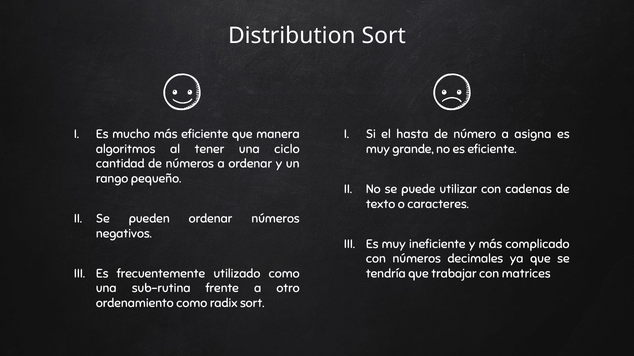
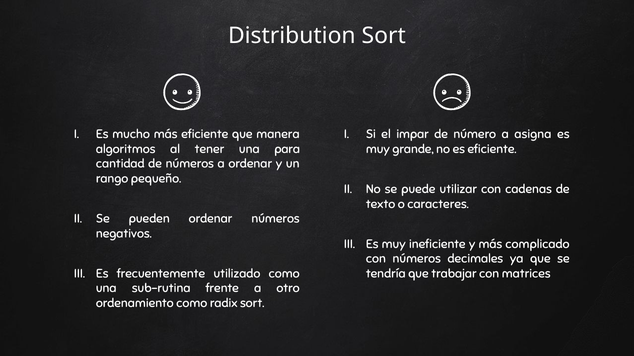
hasta: hasta -> impar
ciclo: ciclo -> para
